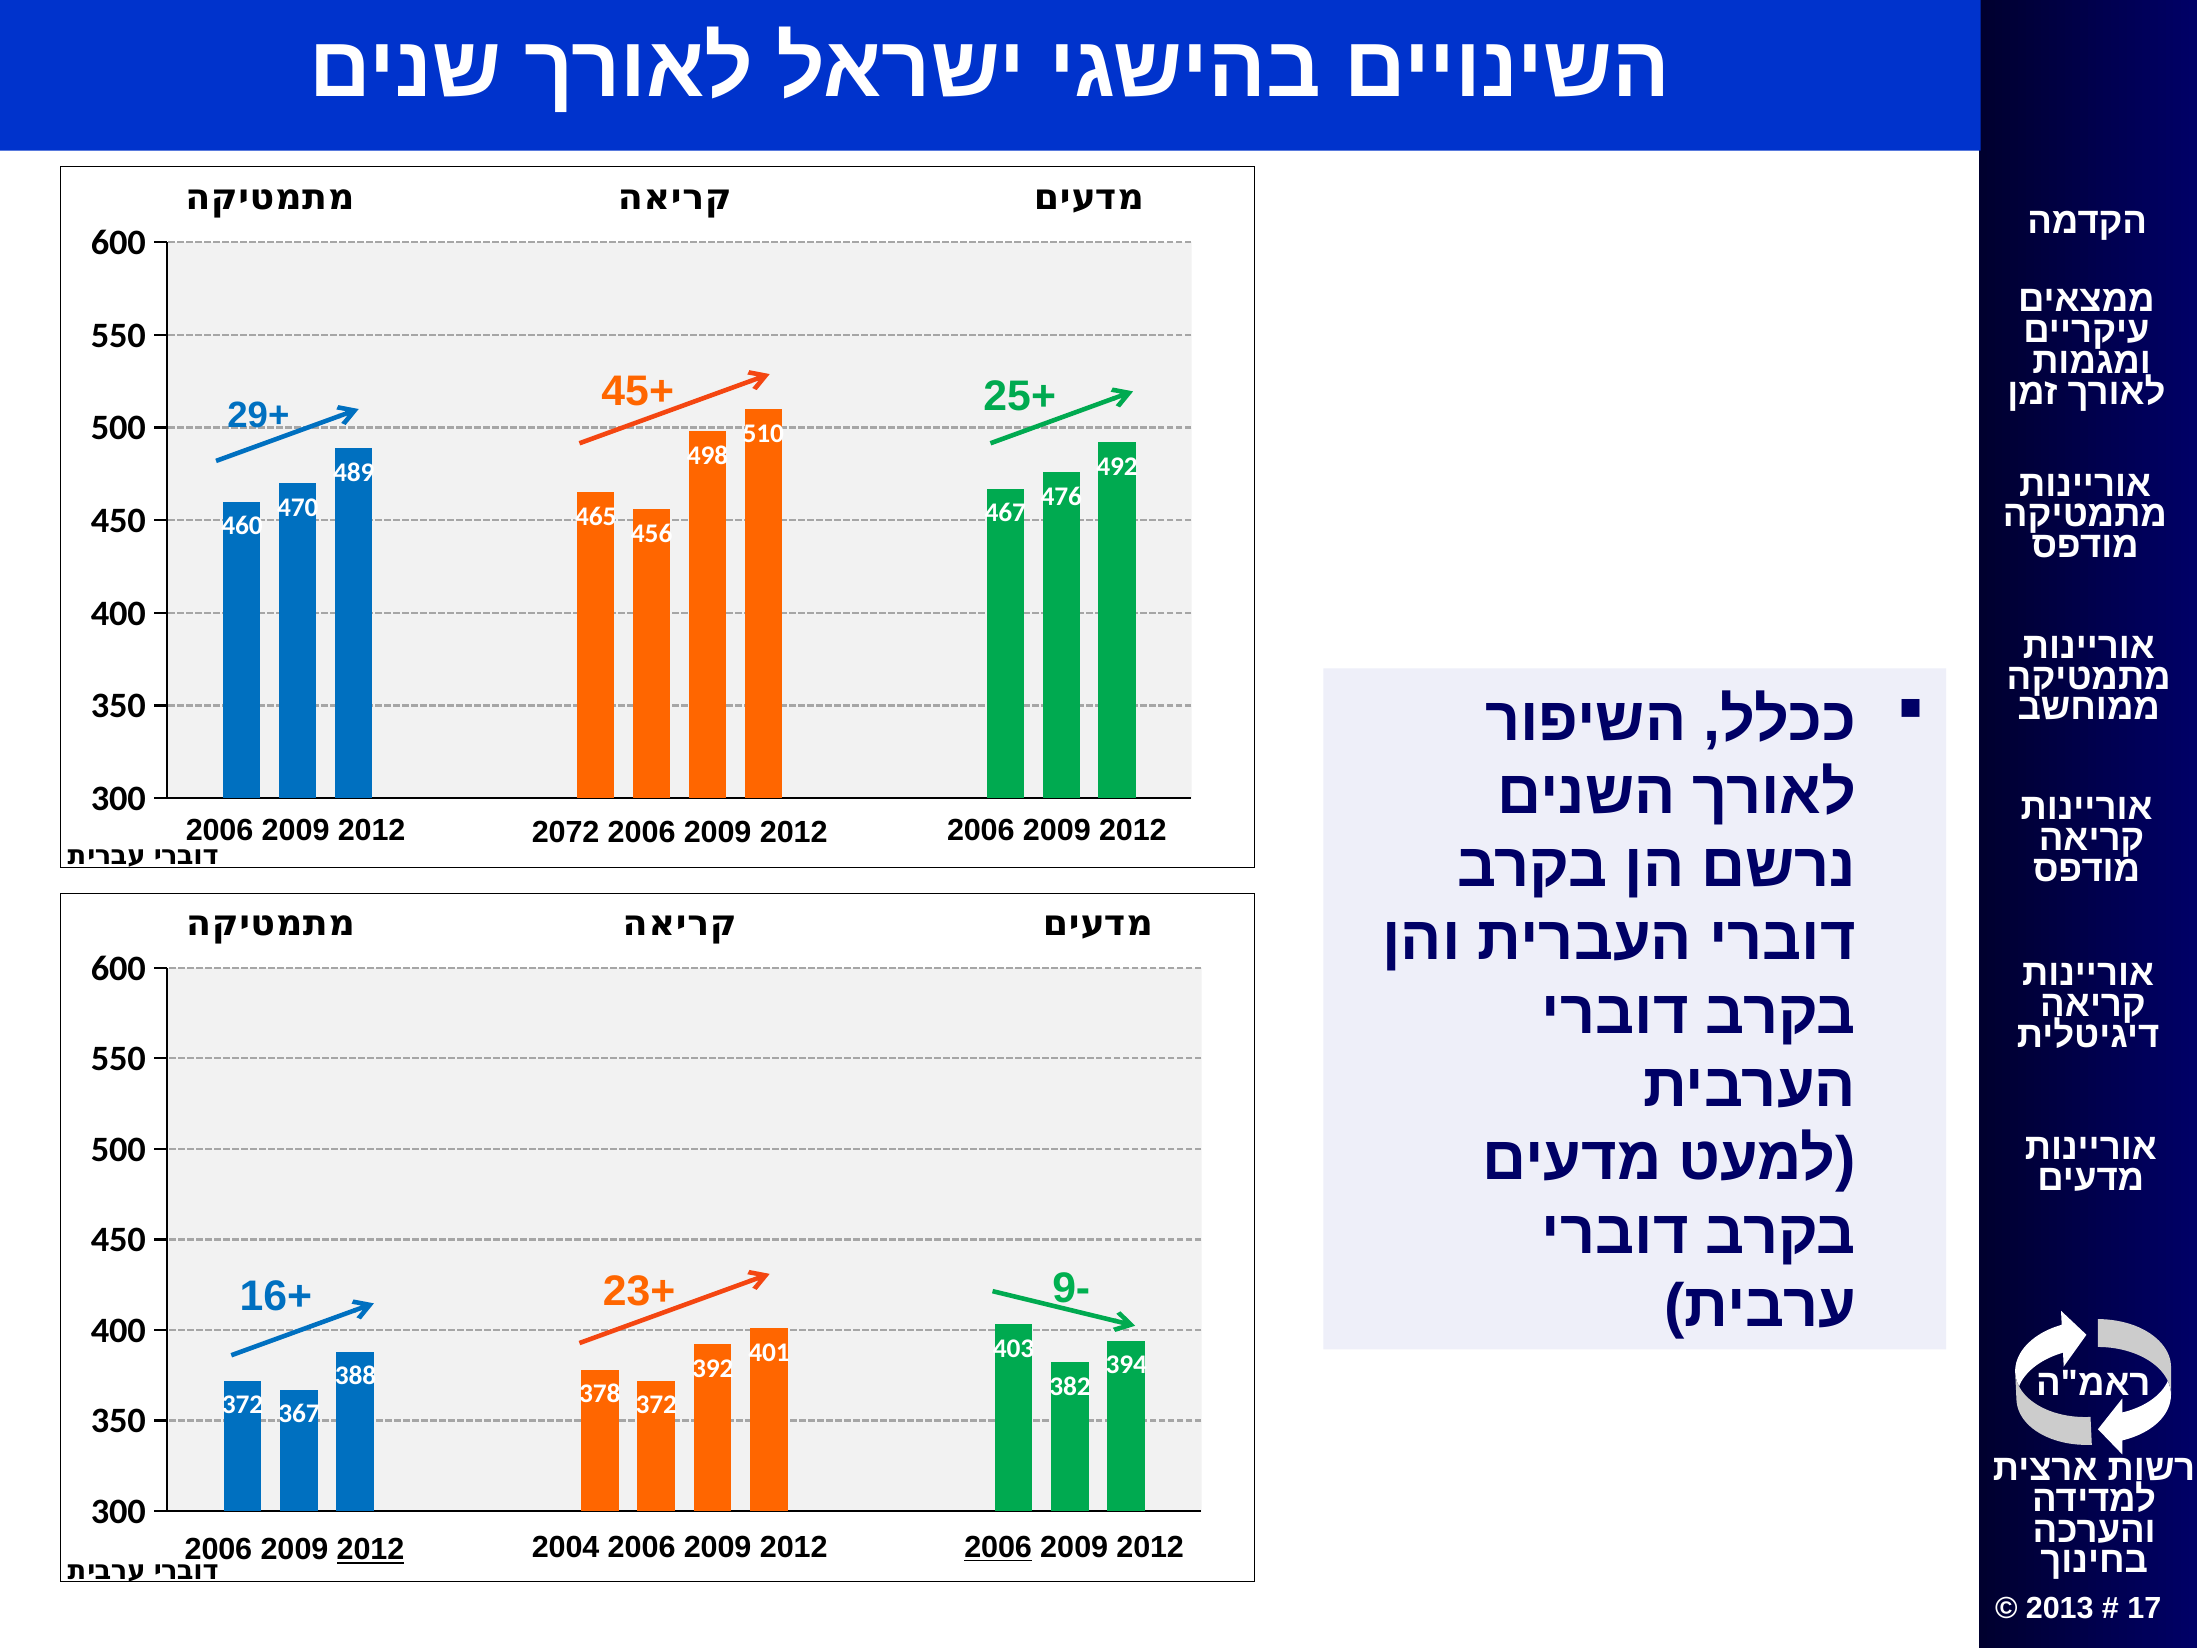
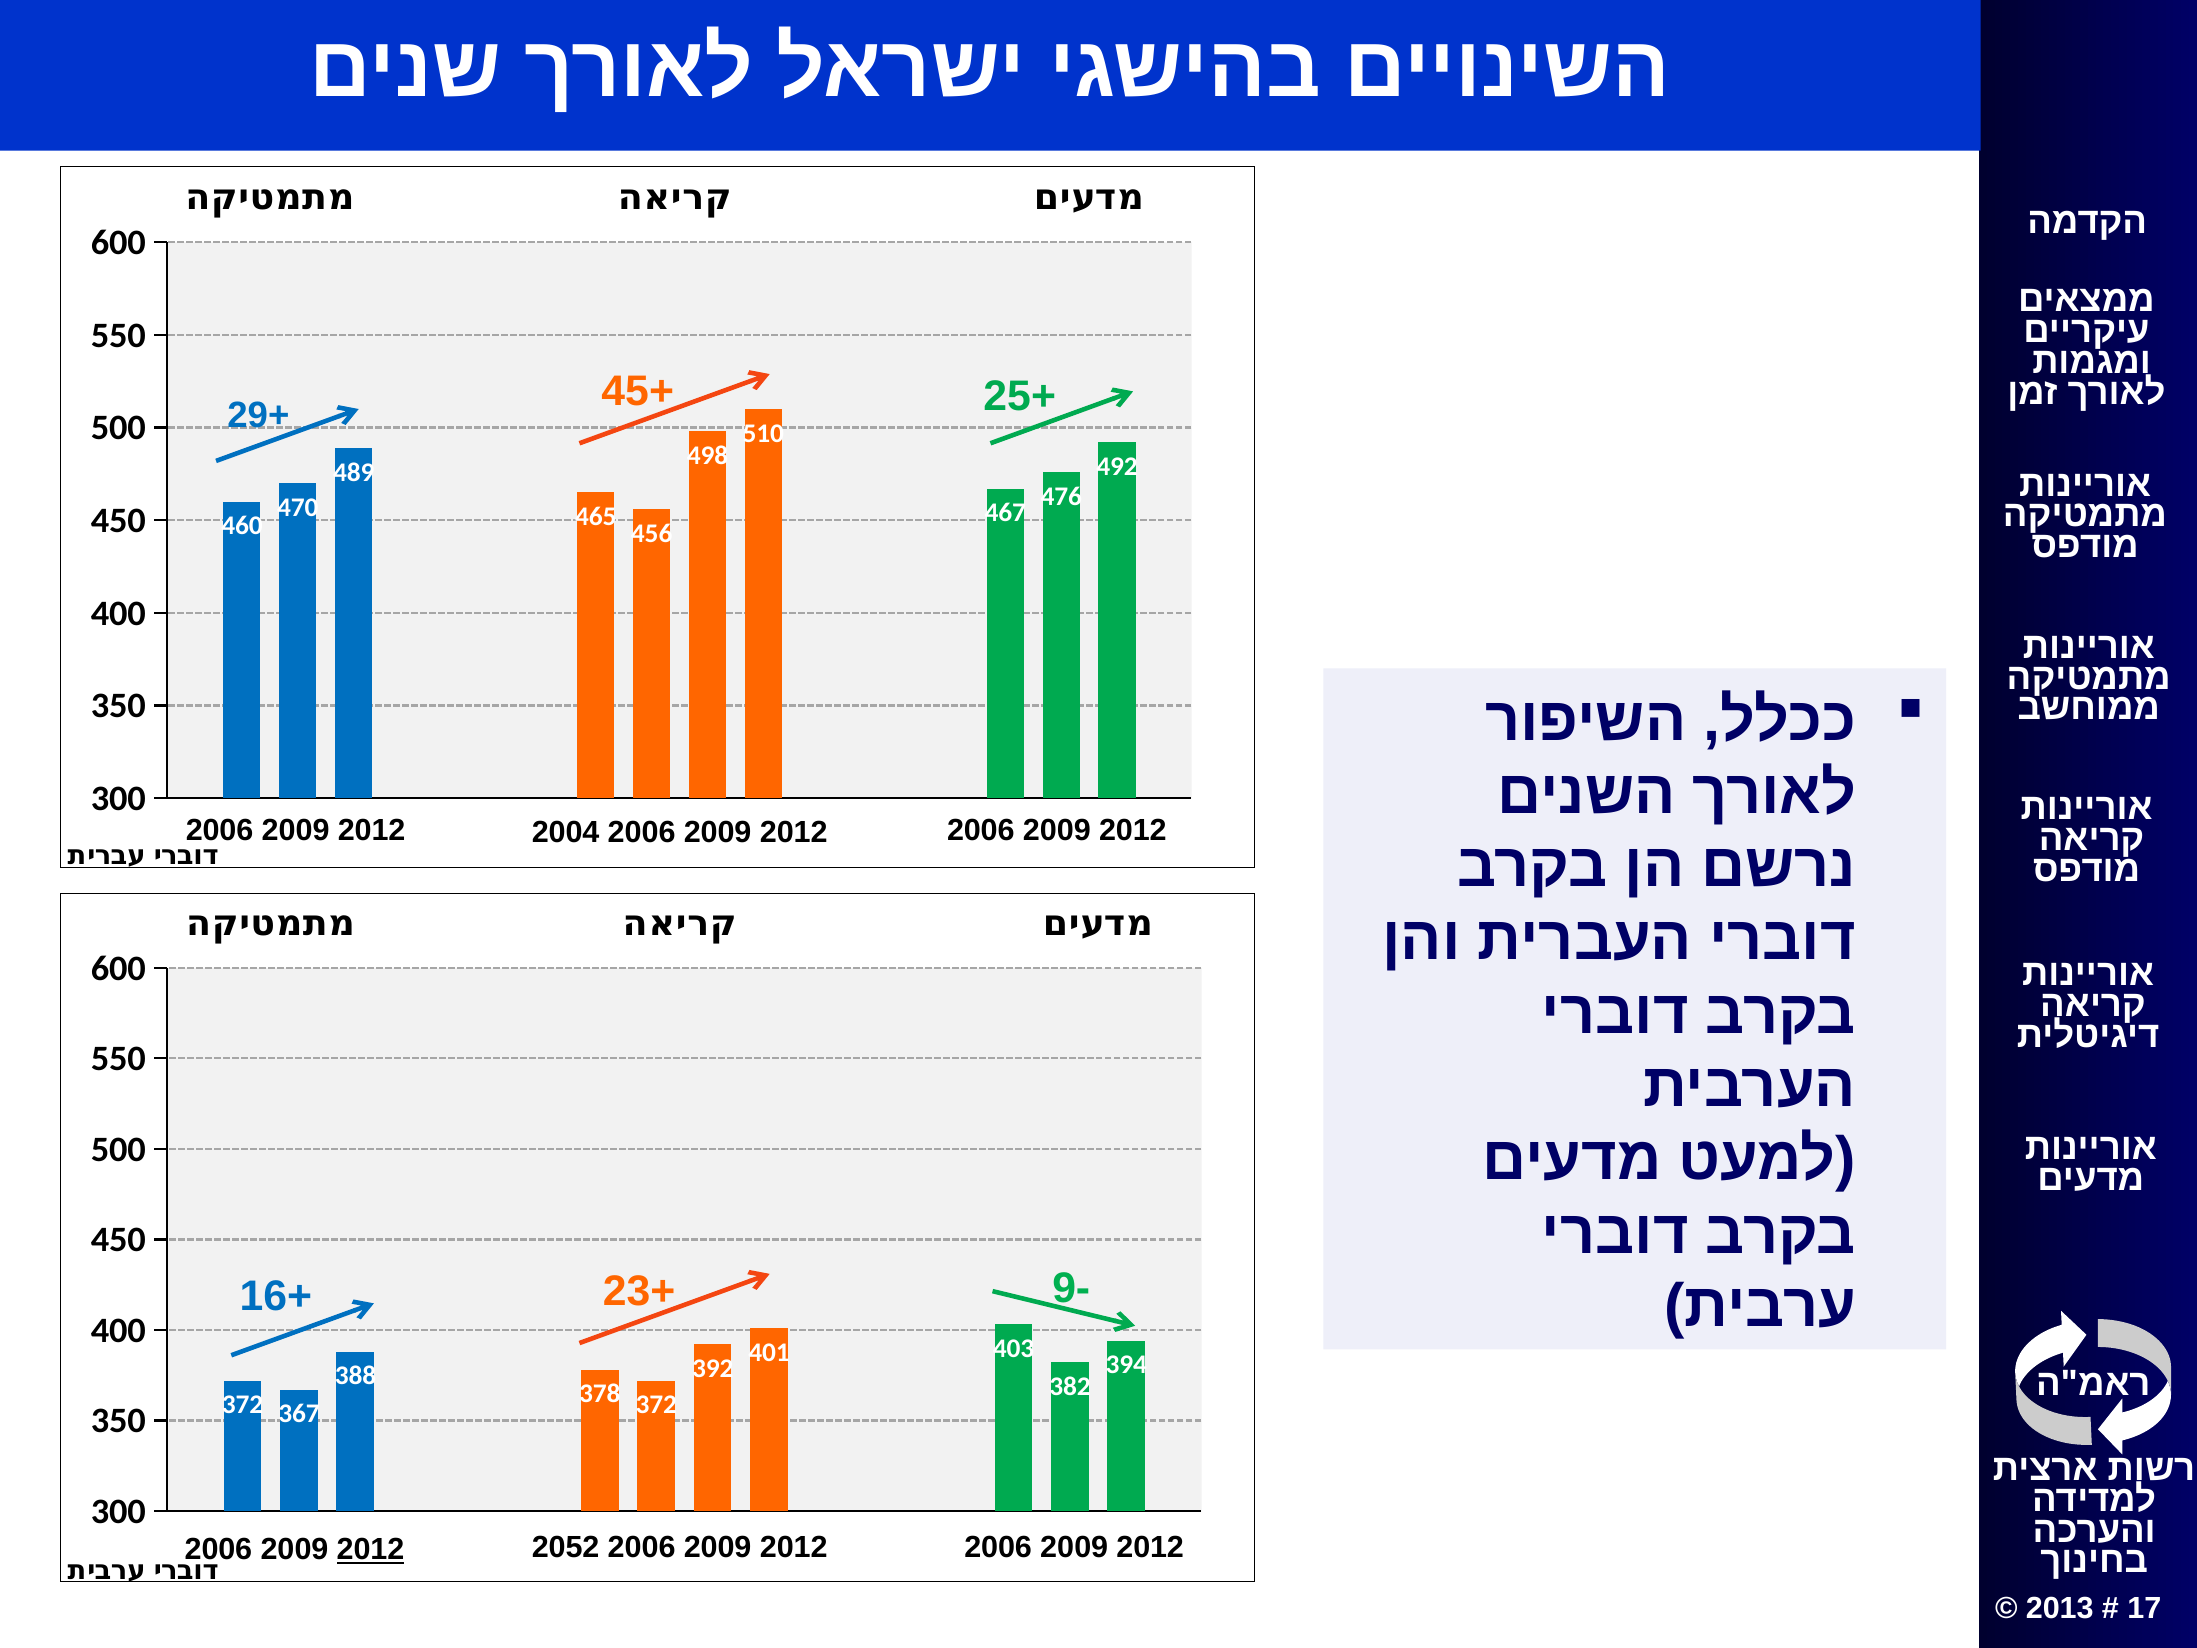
2072: 2072 -> 2004
2004: 2004 -> 2052
2006 at (998, 1547) underline: present -> none
